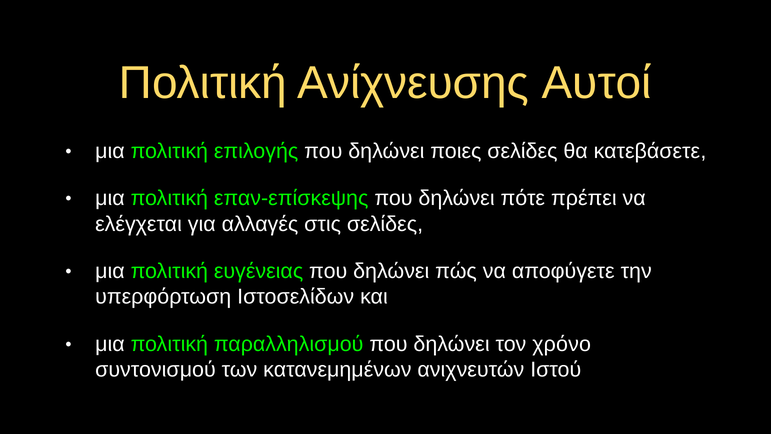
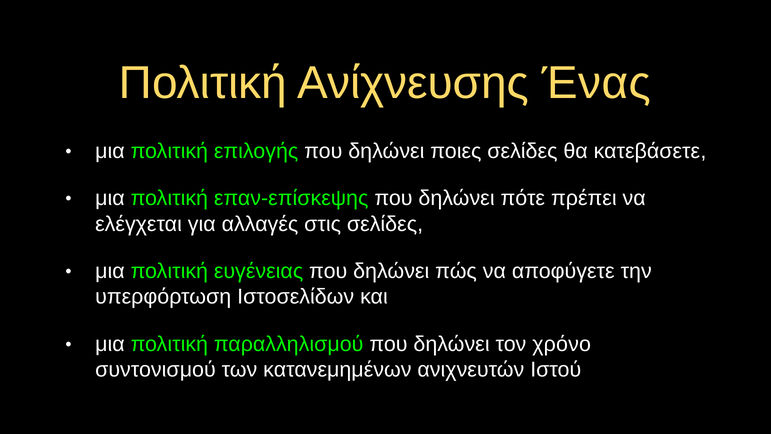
Αυτοί: Αυτοί -> Ένας
